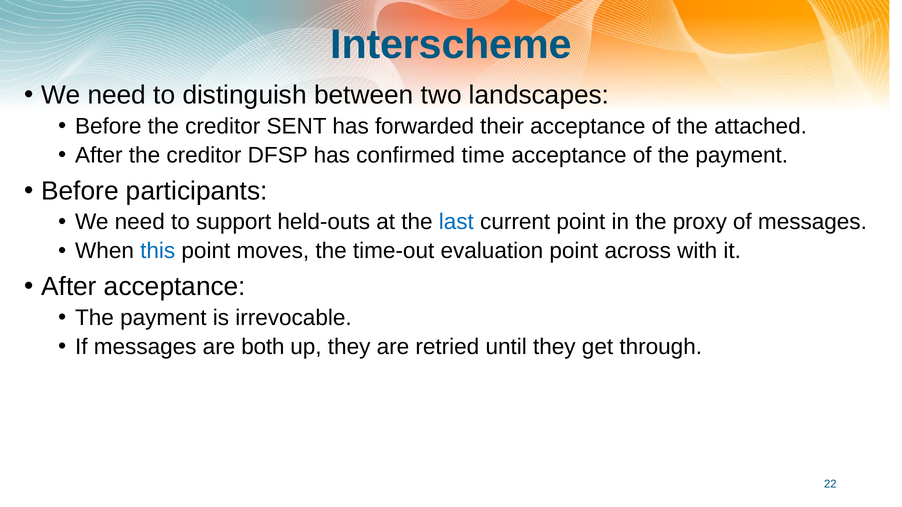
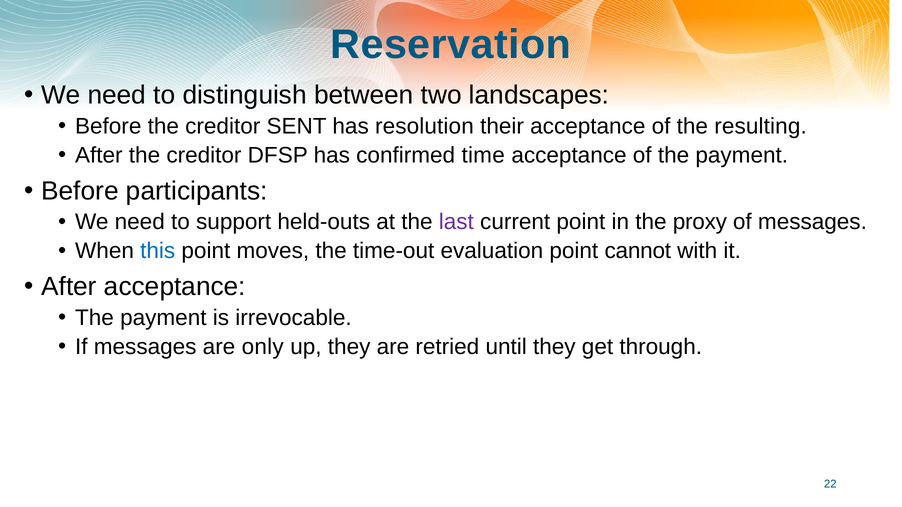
Interscheme: Interscheme -> Reservation
forwarded: forwarded -> resolution
attached: attached -> resulting
last colour: blue -> purple
across: across -> cannot
both: both -> only
